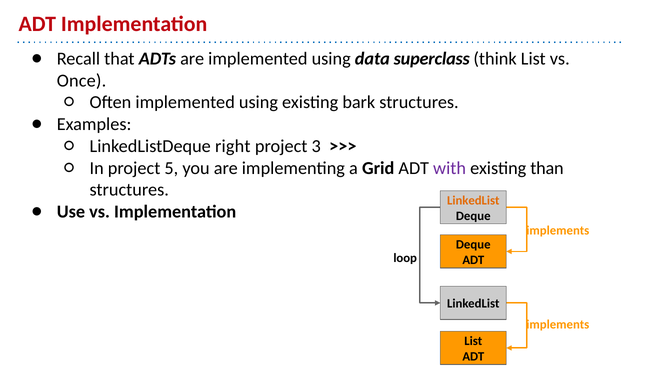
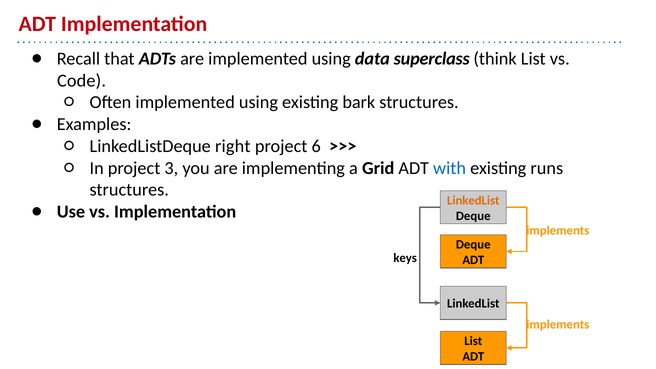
Once: Once -> Code
3: 3 -> 6
5: 5 -> 3
with colour: purple -> blue
than: than -> runs
loop: loop -> keys
